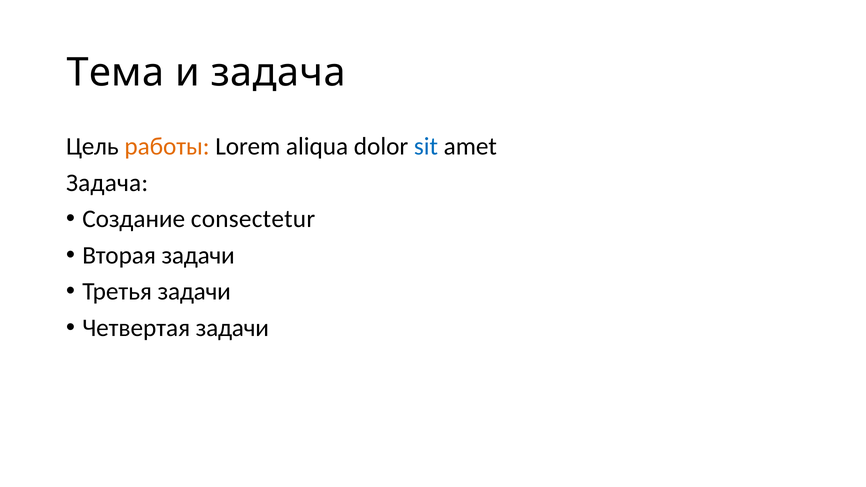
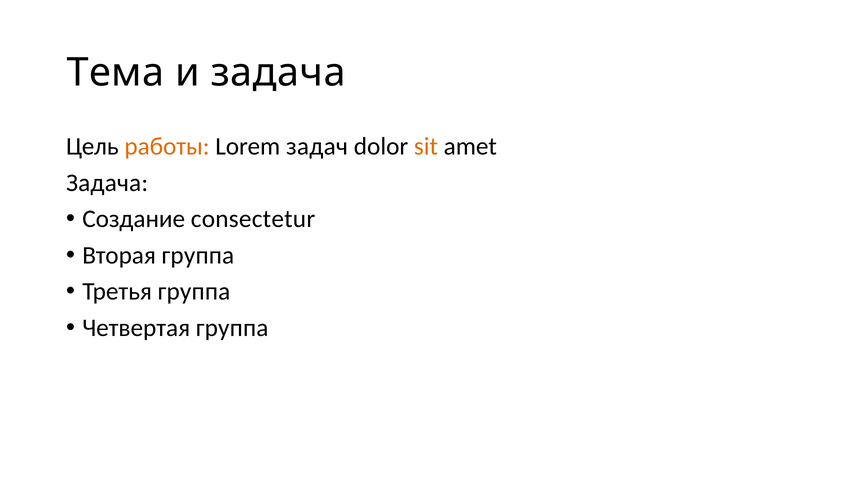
aliqua: aliqua -> задач
sit colour: blue -> orange
Вторая задачи: задачи -> группа
Третья задачи: задачи -> группа
Четвертая задачи: задачи -> группа
